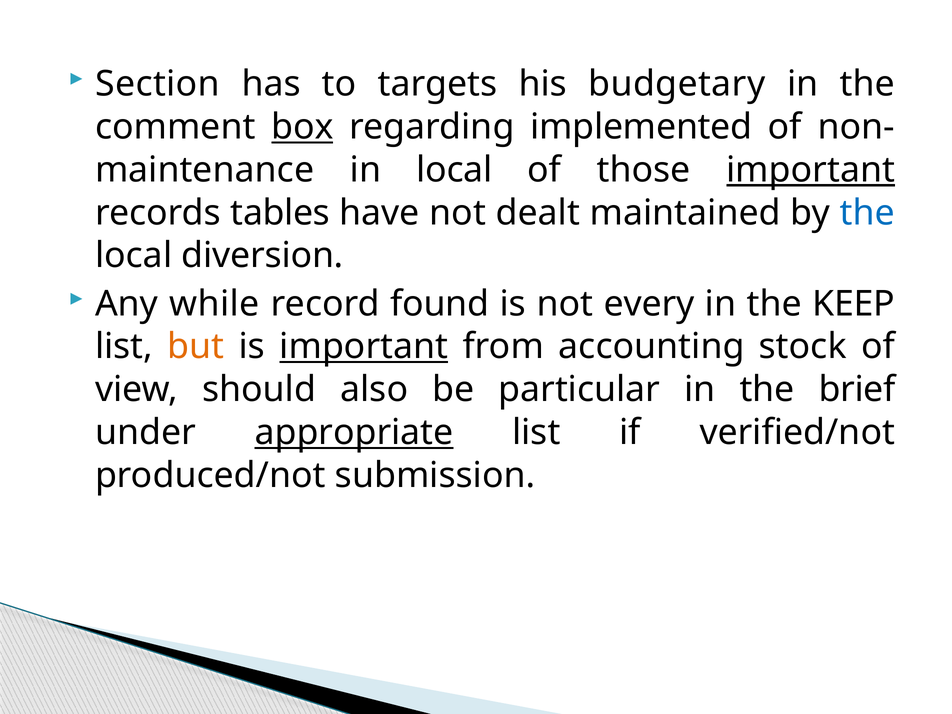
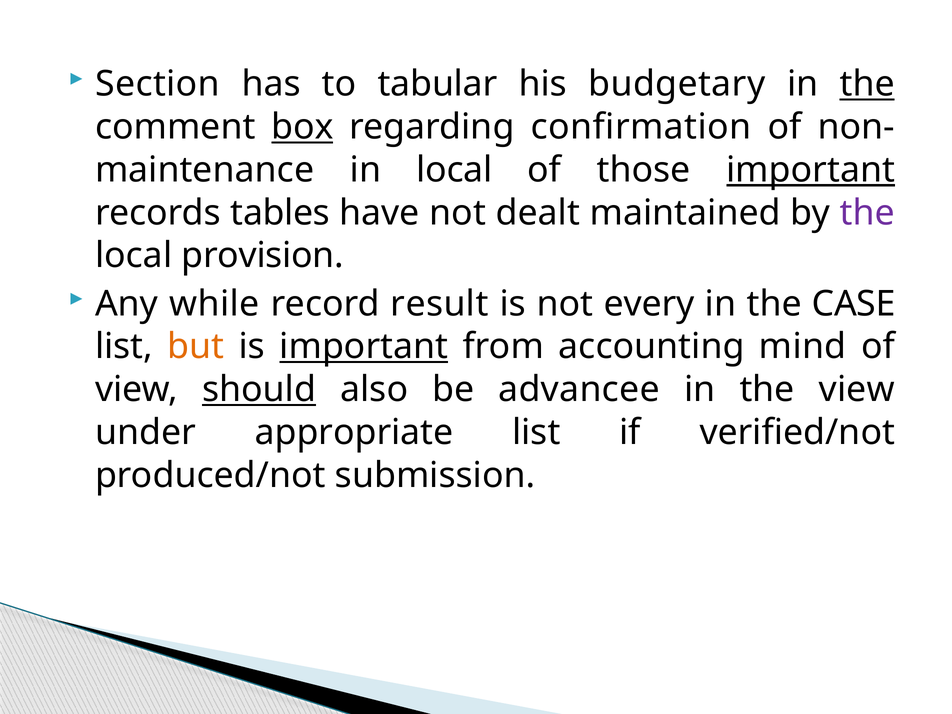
targets: targets -> tabular
the at (867, 84) underline: none -> present
implemented: implemented -> confirmation
the at (867, 213) colour: blue -> purple
diversion: diversion -> provision
found: found -> result
KEEP: KEEP -> CASE
stock: stock -> mind
should underline: none -> present
particular: particular -> advancee
the brief: brief -> view
appropriate underline: present -> none
